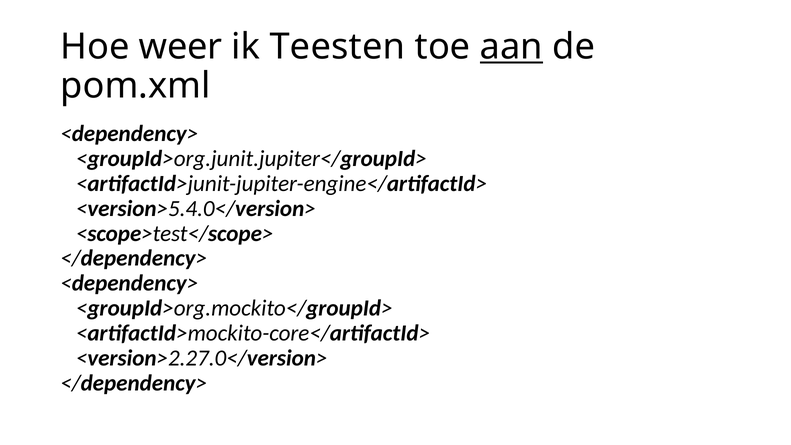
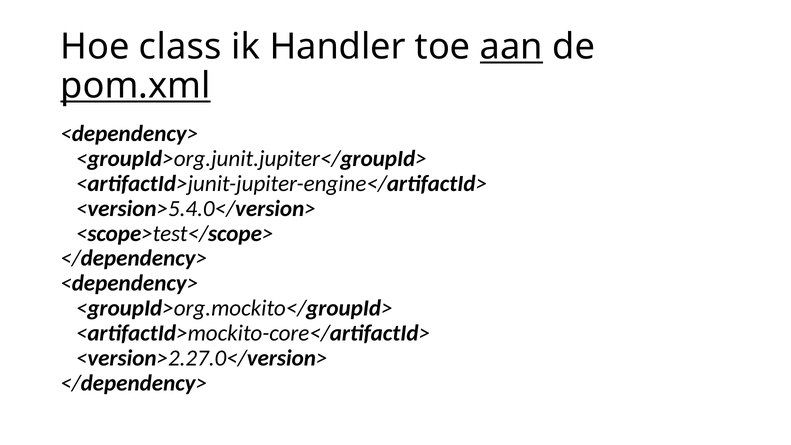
weer: weer -> class
Teesten: Teesten -> Handler
pom.xml underline: none -> present
